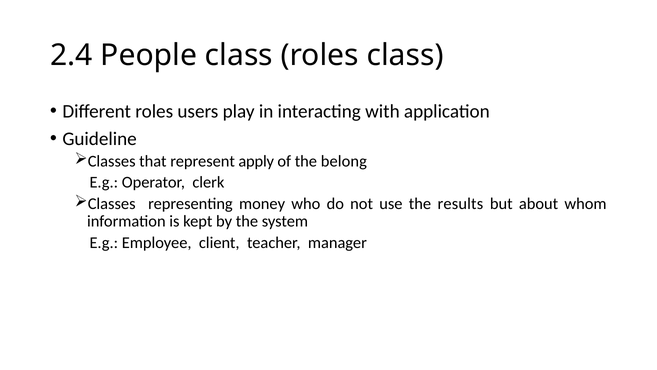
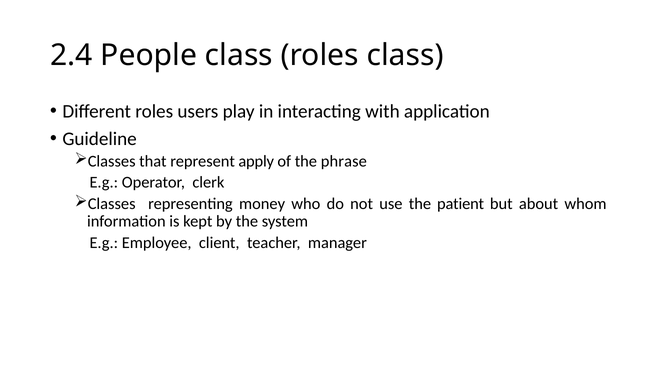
belong: belong -> phrase
results: results -> patient
